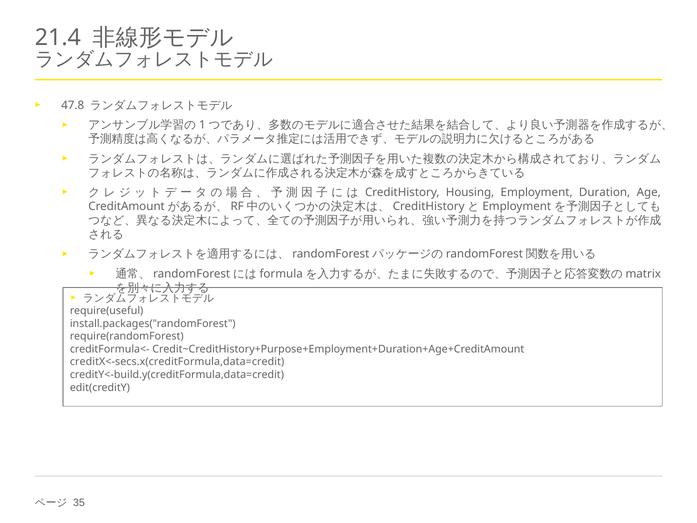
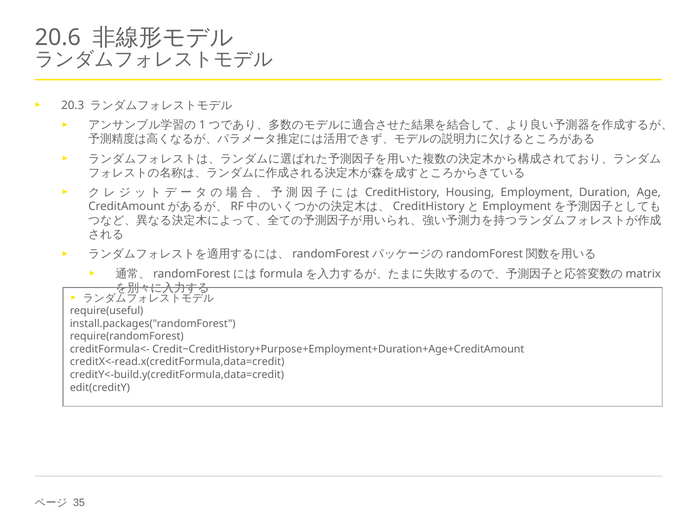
21.4: 21.4 -> 20.6
47.8: 47.8 -> 20.3
creditX<-secs.x(creditFormula,data=credit: creditX<-secs.x(creditFormula,data=credit -> creditX<-read.x(creditFormula,data=credit
